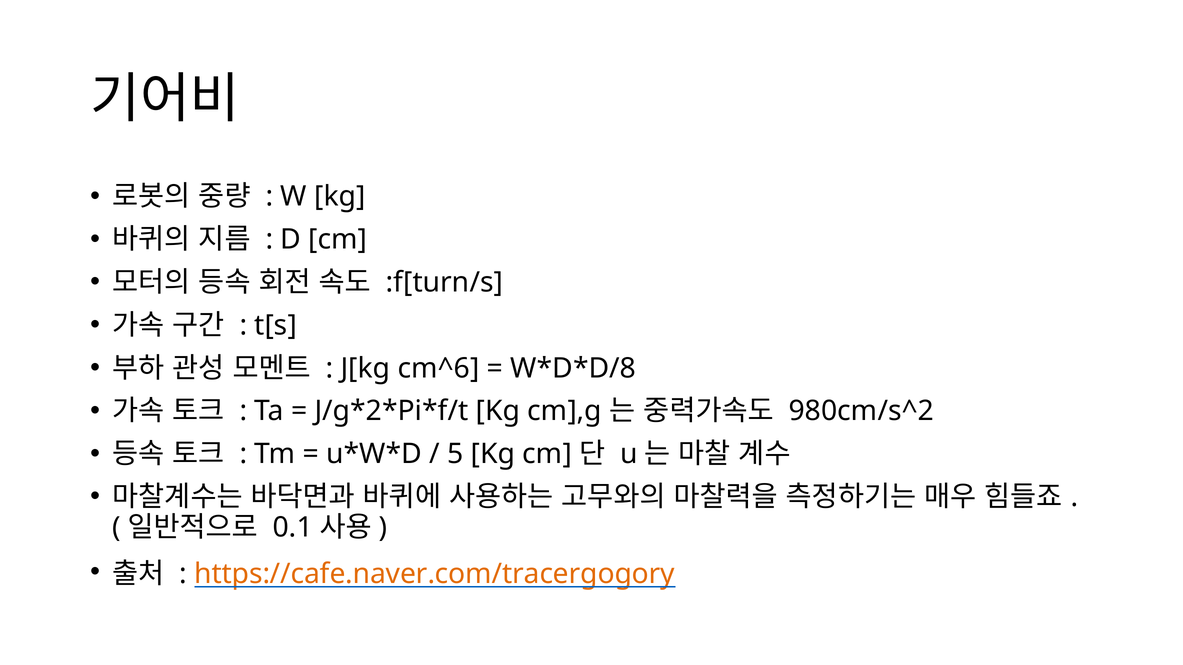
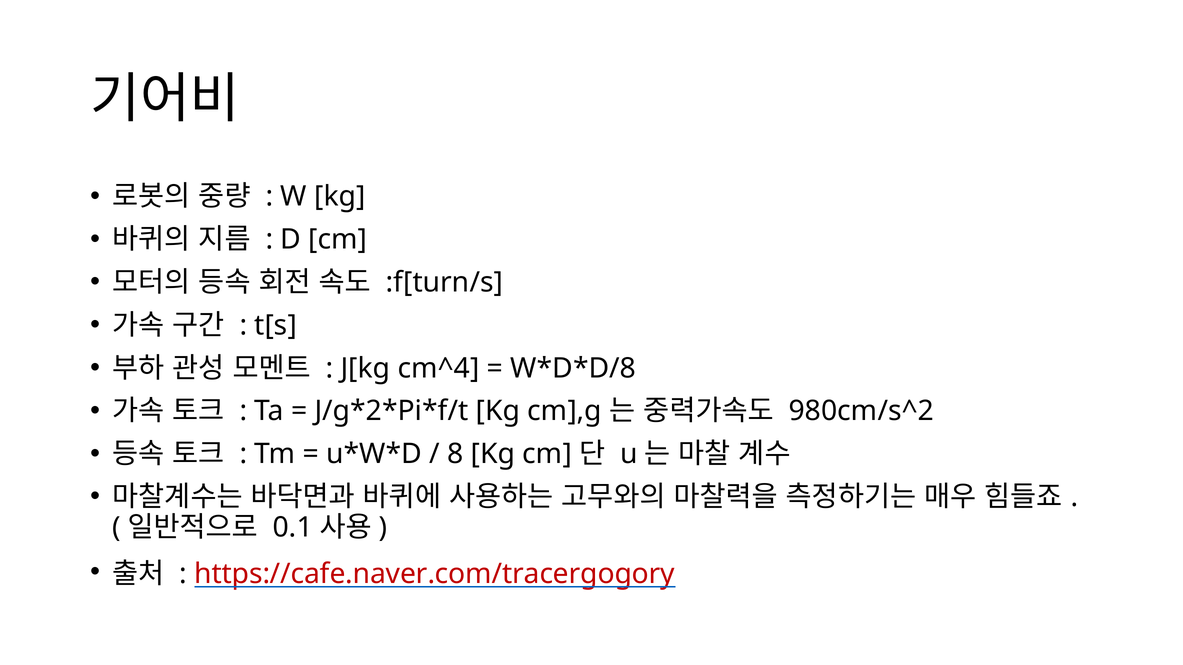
cm^6: cm^6 -> cm^4
5: 5 -> 8
https://cafe.naver.com/tracergogory colour: orange -> red
